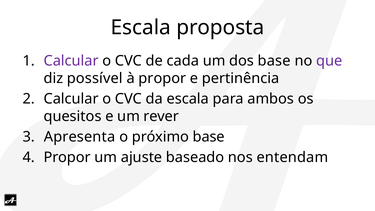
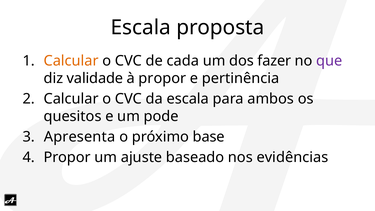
Calcular at (71, 61) colour: purple -> orange
dos base: base -> fazer
possível: possível -> validade
rever: rever -> pode
entendam: entendam -> evidências
